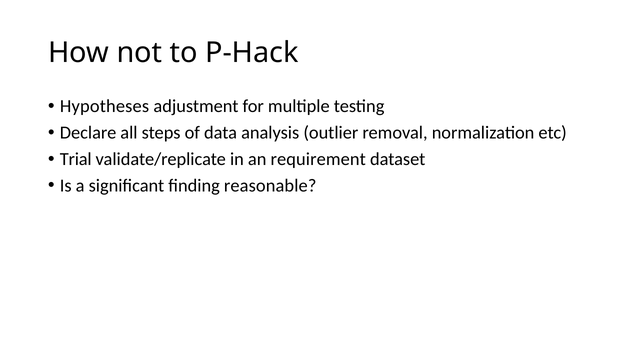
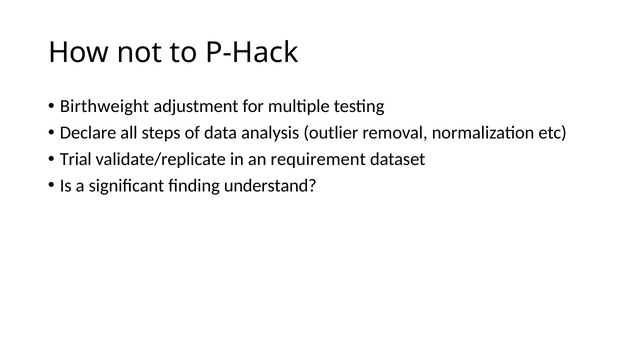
Hypotheses: Hypotheses -> Birthweight
reasonable: reasonable -> understand
